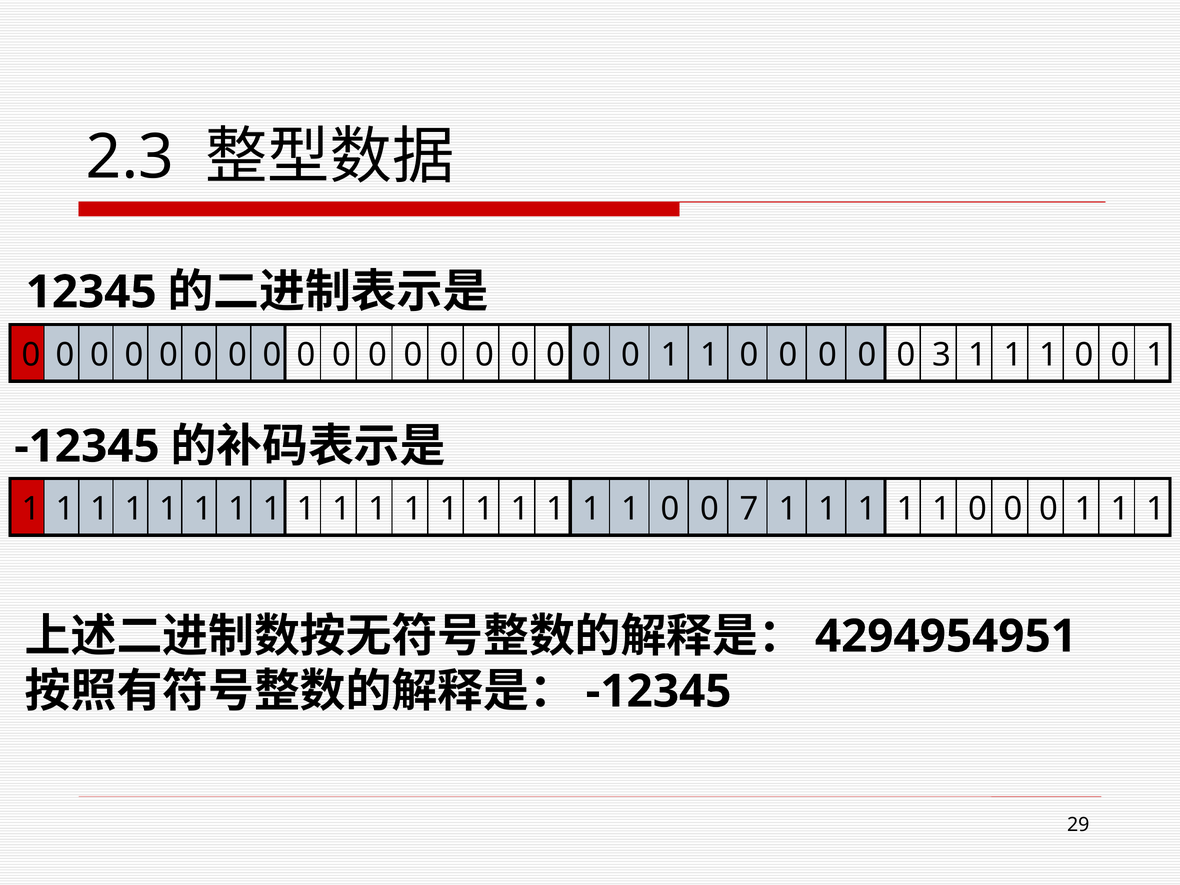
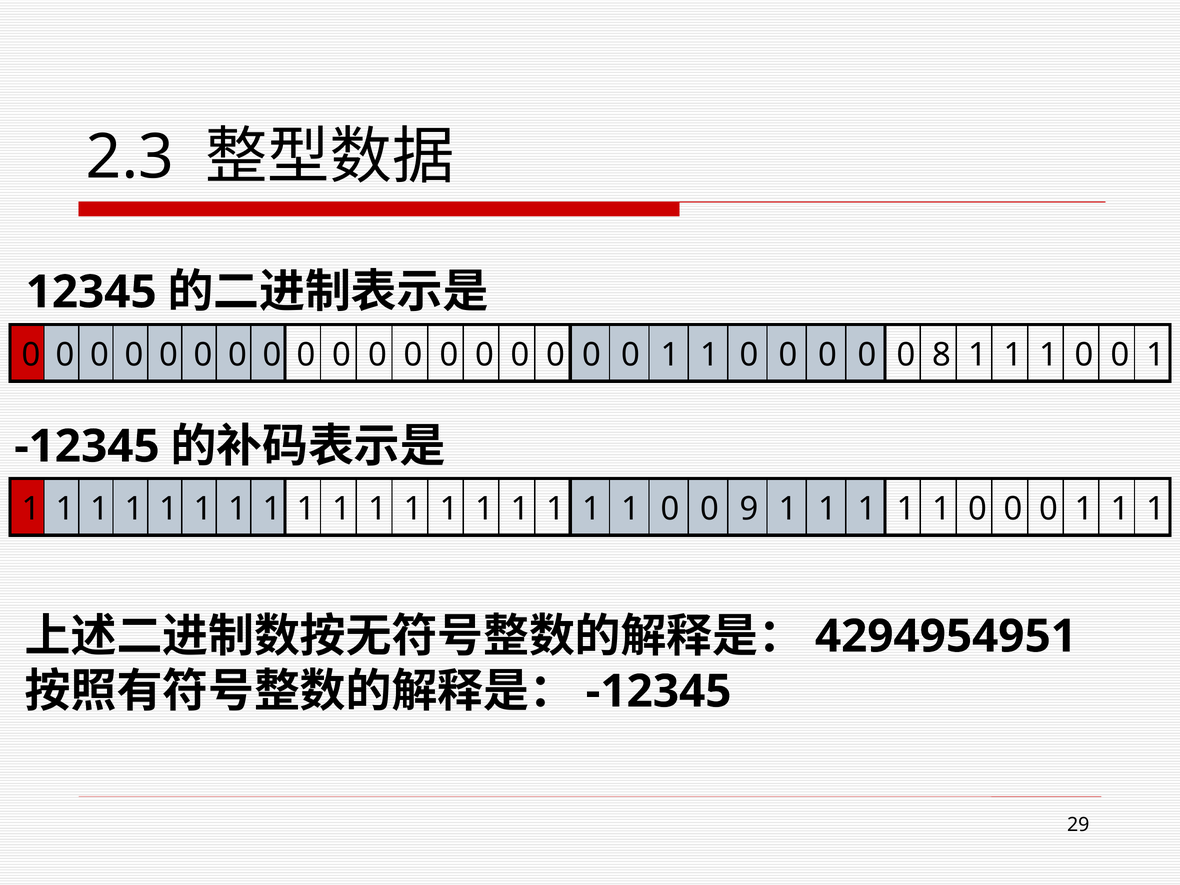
3: 3 -> 8
7: 7 -> 9
